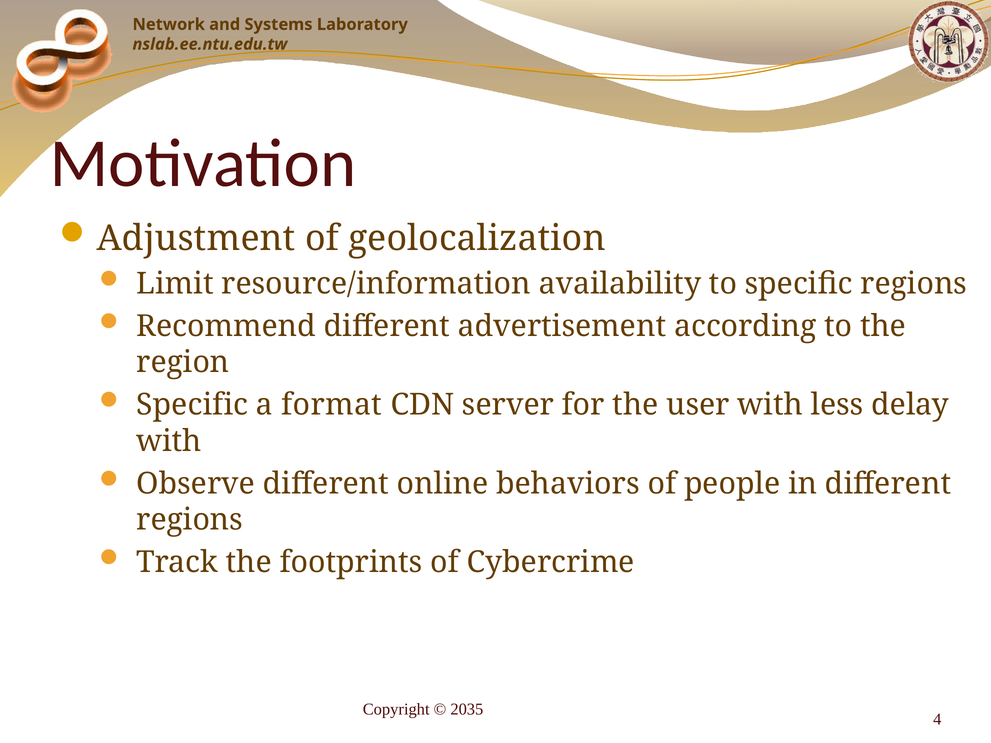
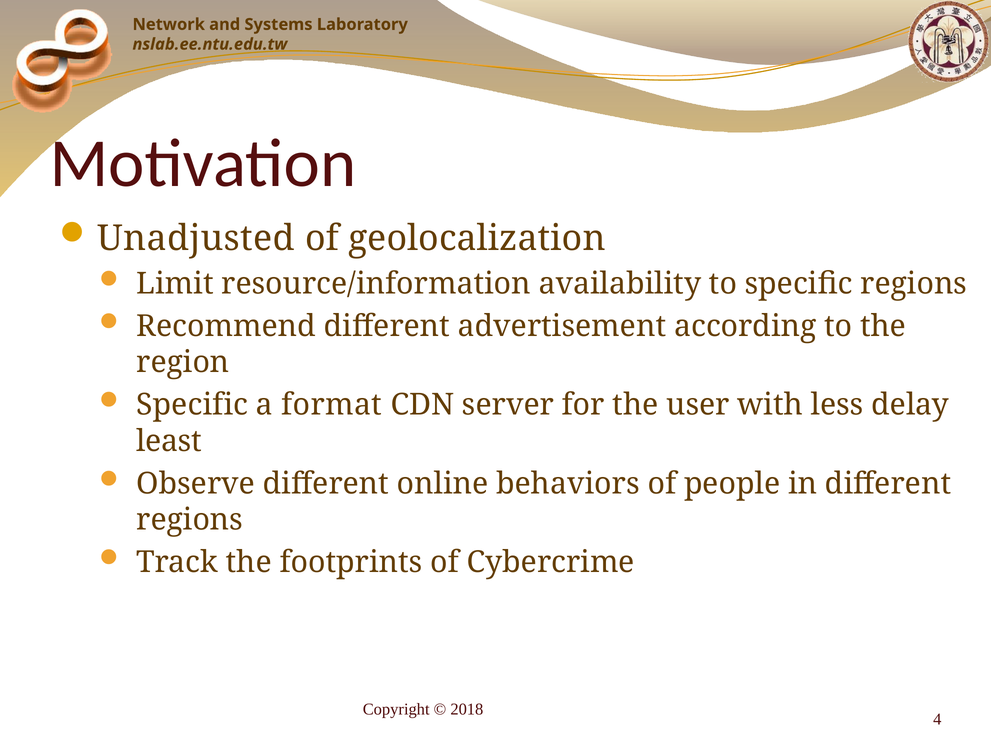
Adjustment: Adjustment -> Unadjusted
with at (169, 441): with -> least
2035: 2035 -> 2018
